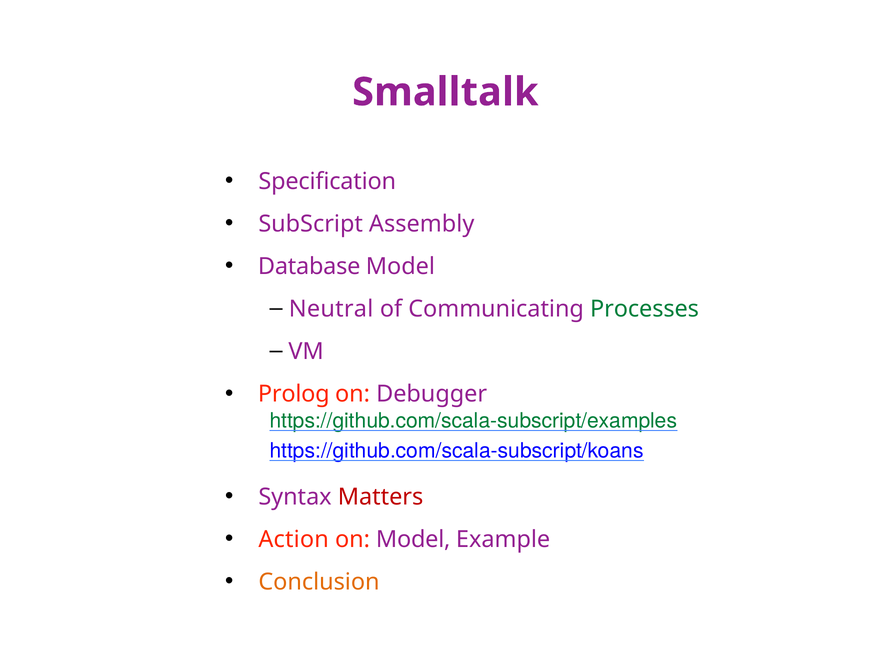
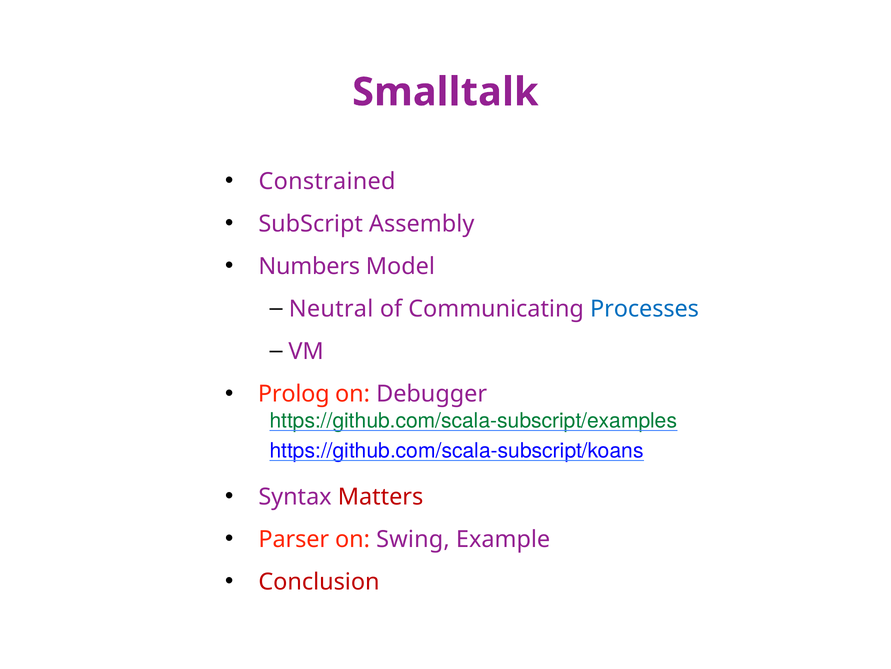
Specification: Specification -> Constrained
Database: Database -> Numbers
Processes colour: green -> blue
Action: Action -> Parser
on Model: Model -> Swing
Conclusion colour: orange -> red
